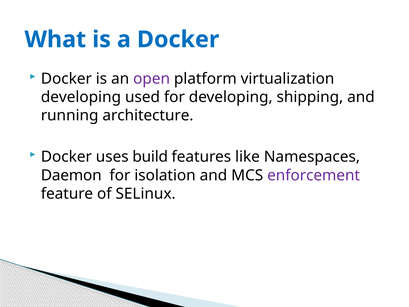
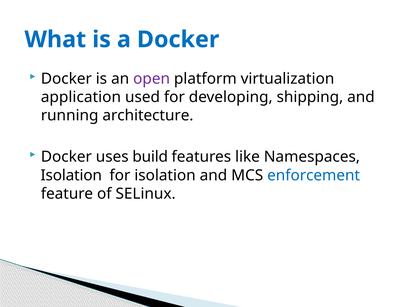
developing at (81, 97): developing -> application
Daemon at (71, 175): Daemon -> Isolation
enforcement colour: purple -> blue
